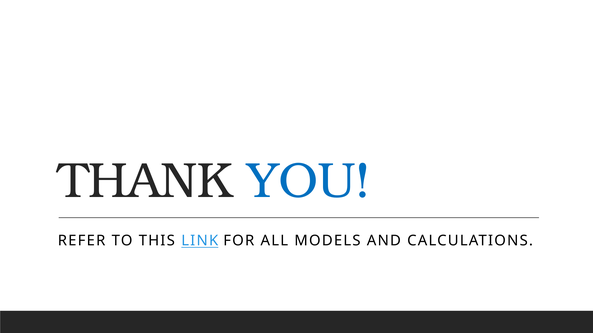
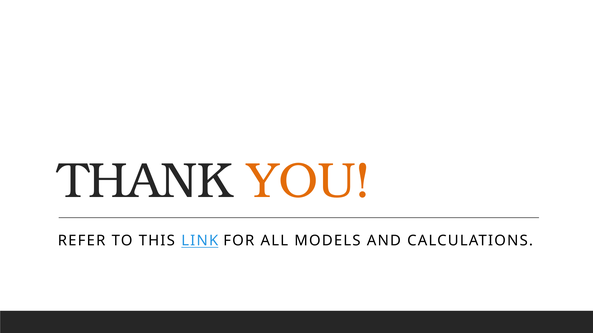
YOU colour: blue -> orange
